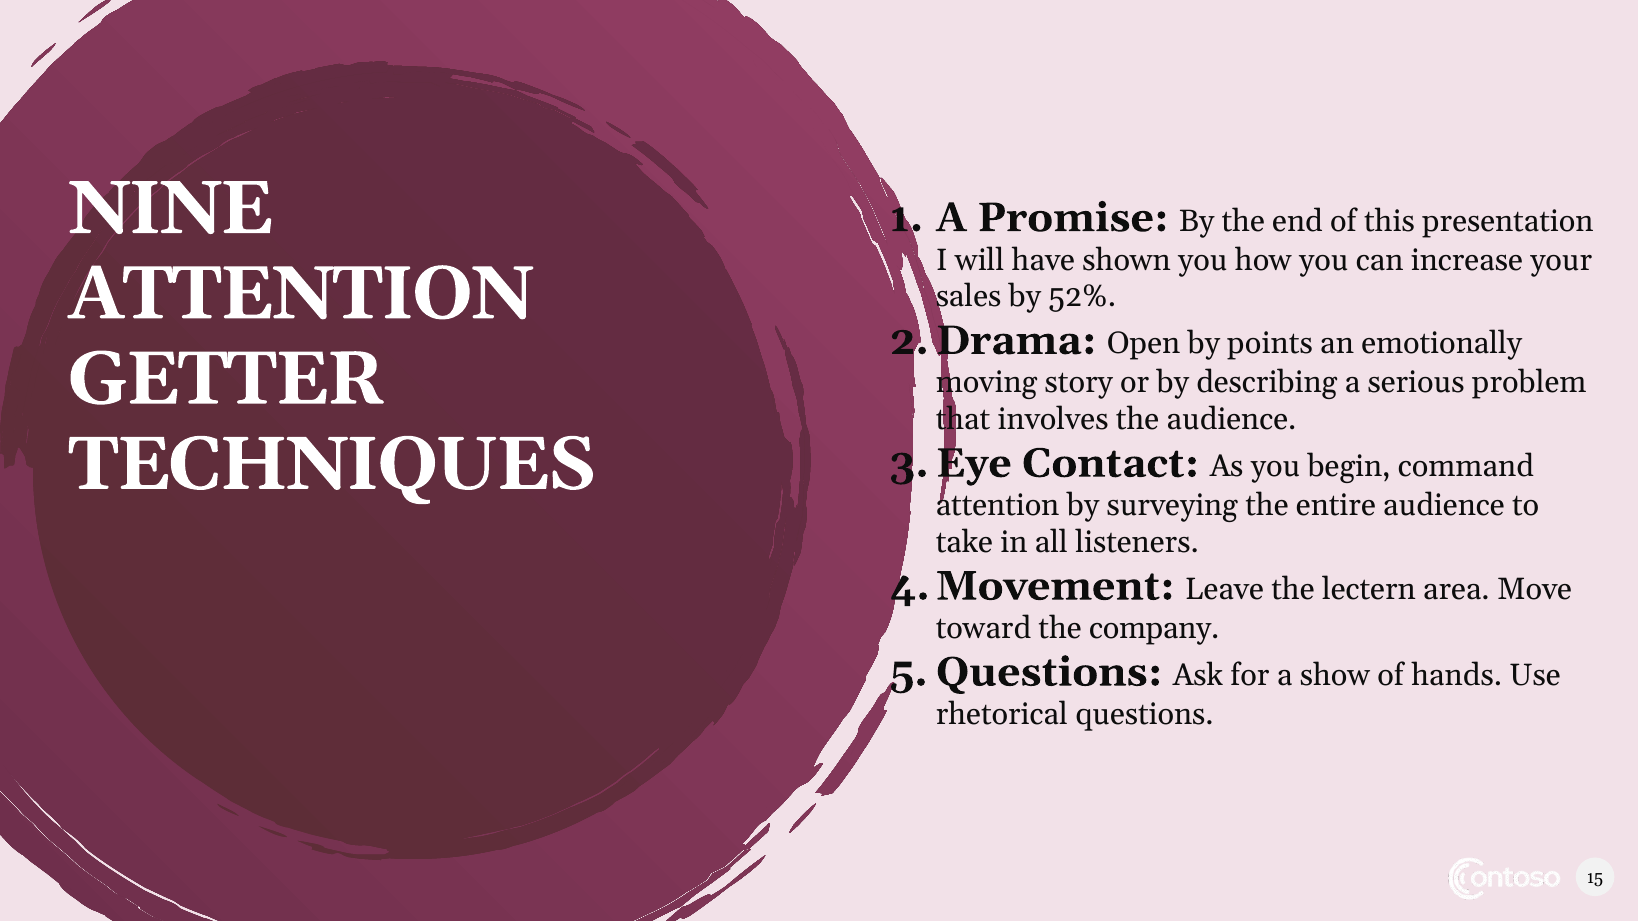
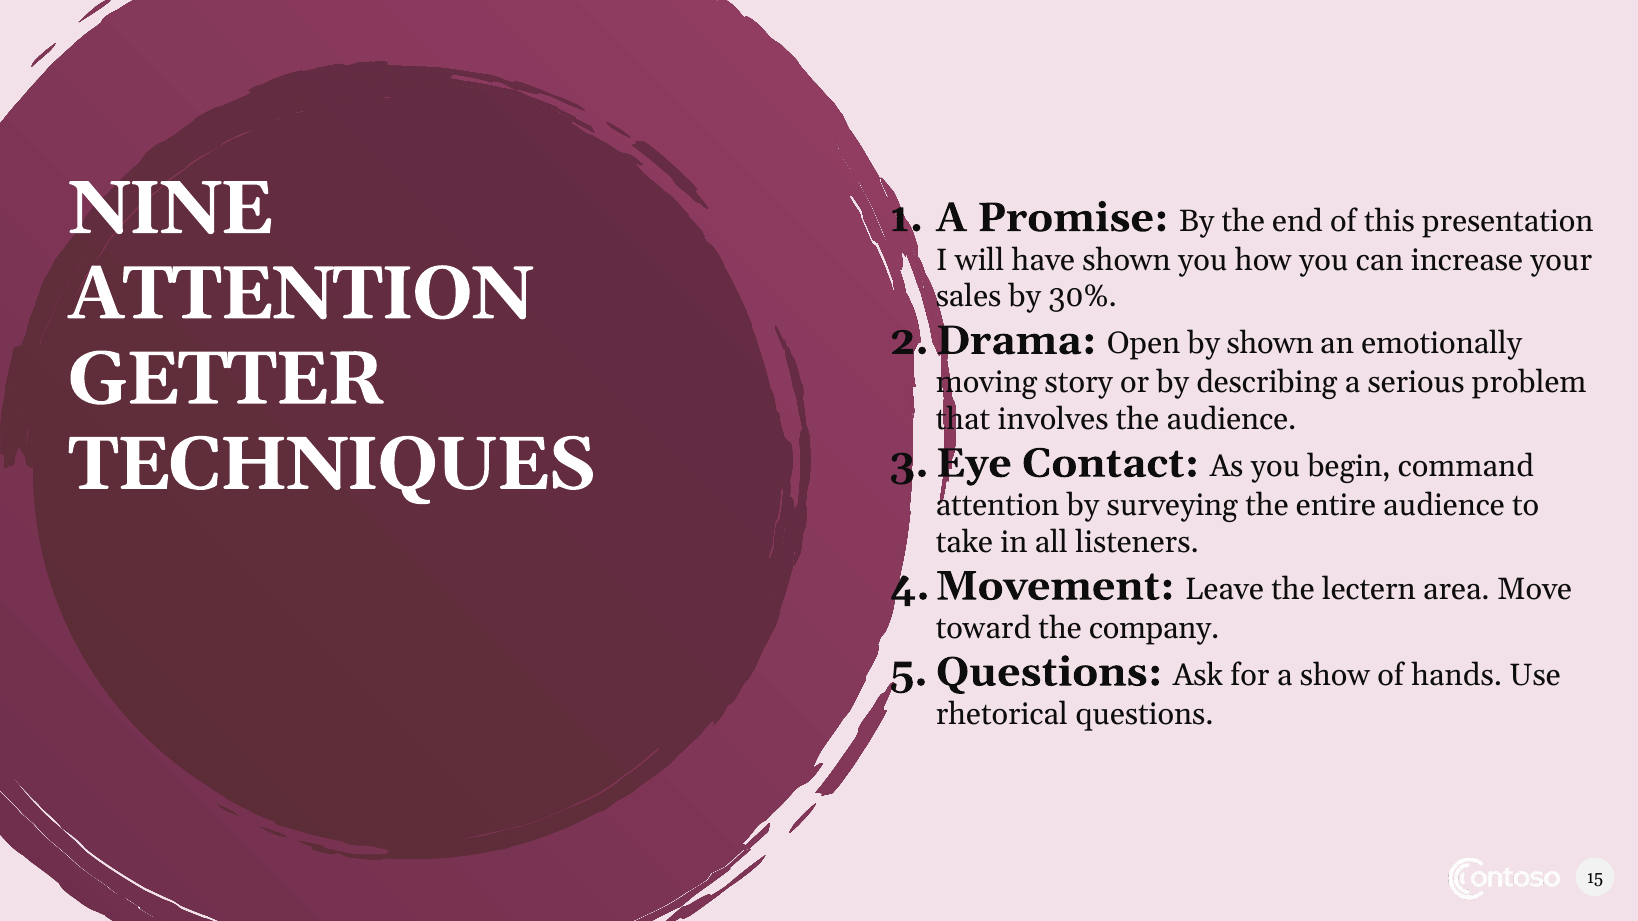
52%: 52% -> 30%
by points: points -> shown
